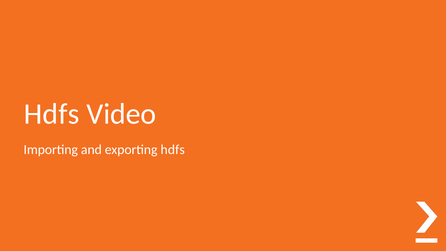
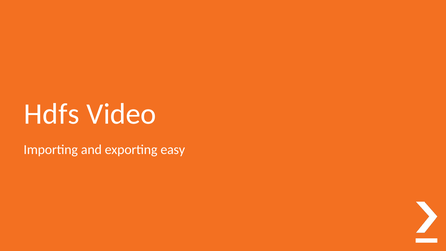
exporting hdfs: hdfs -> easy
